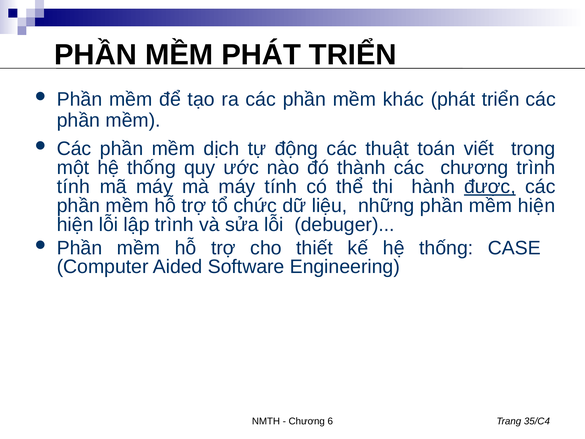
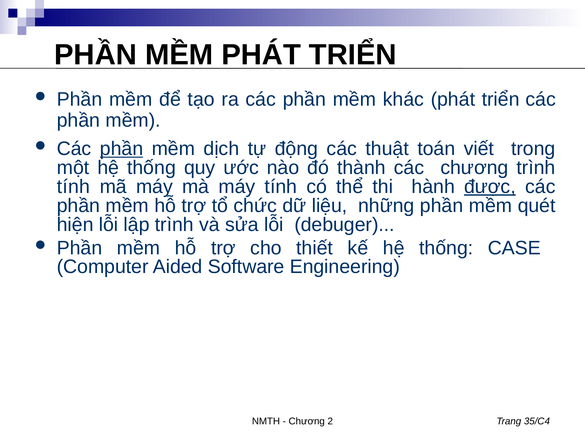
phần at (122, 149) underline: none -> present
mềm hiện: hiện -> quét
6: 6 -> 2
